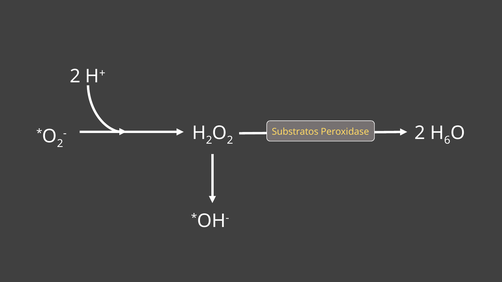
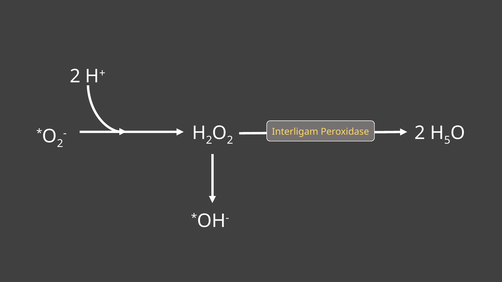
6: 6 -> 5
Substratos: Substratos -> Interligam
